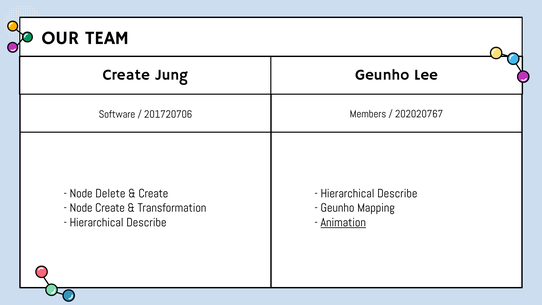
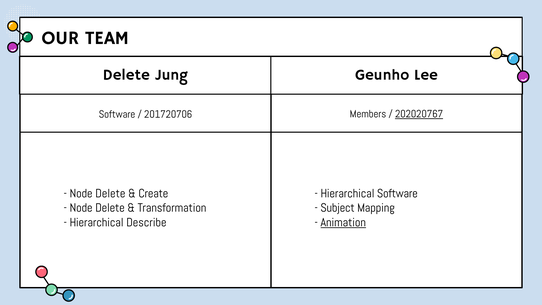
Create at (126, 75): Create -> Delete
202020767 underline: none -> present
Describe at (397, 193): Describe -> Software
Create at (110, 208): Create -> Delete
Geunho at (337, 208): Geunho -> Subject
